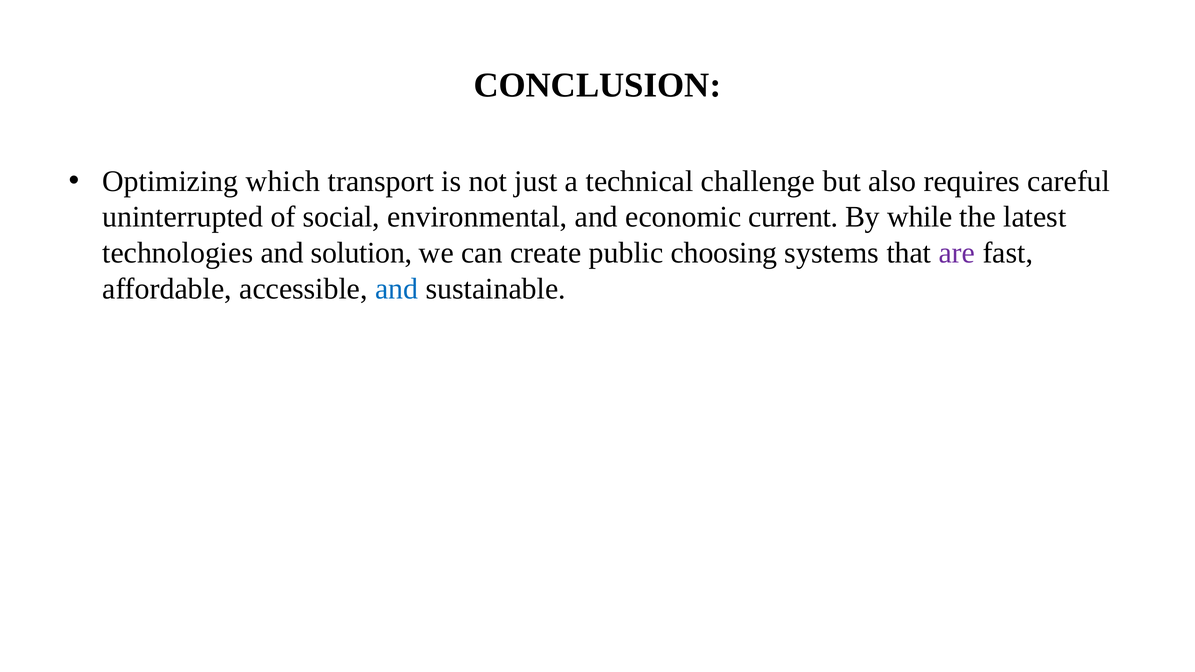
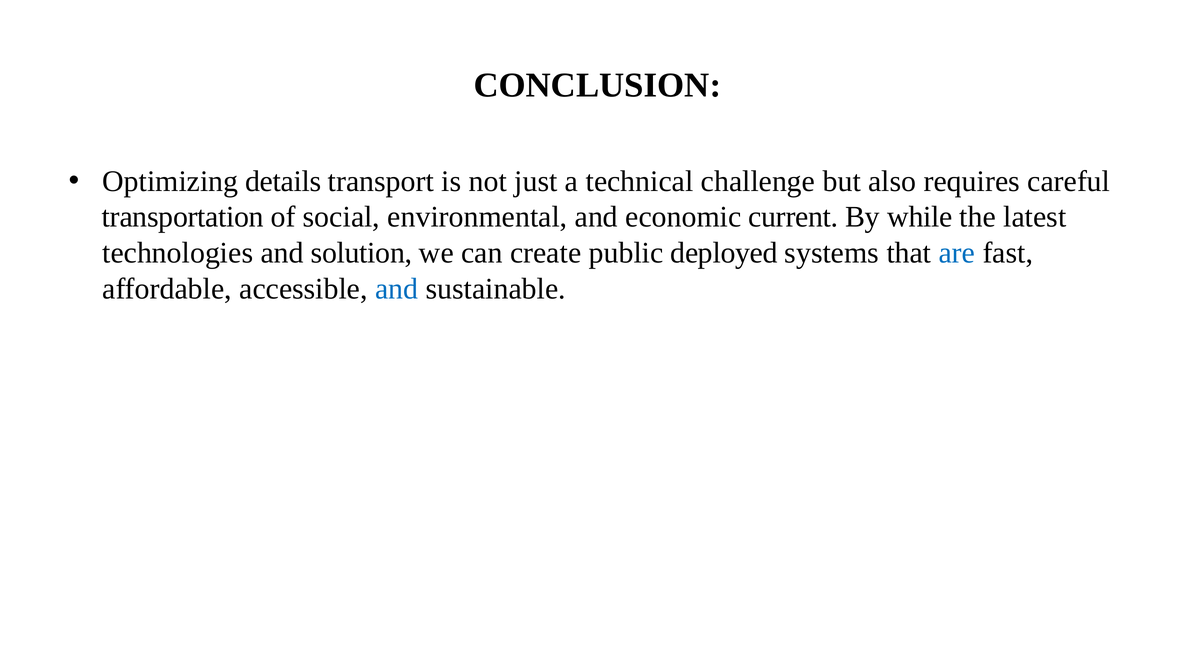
which: which -> details
uninterrupted: uninterrupted -> transportation
choosing: choosing -> deployed
are colour: purple -> blue
